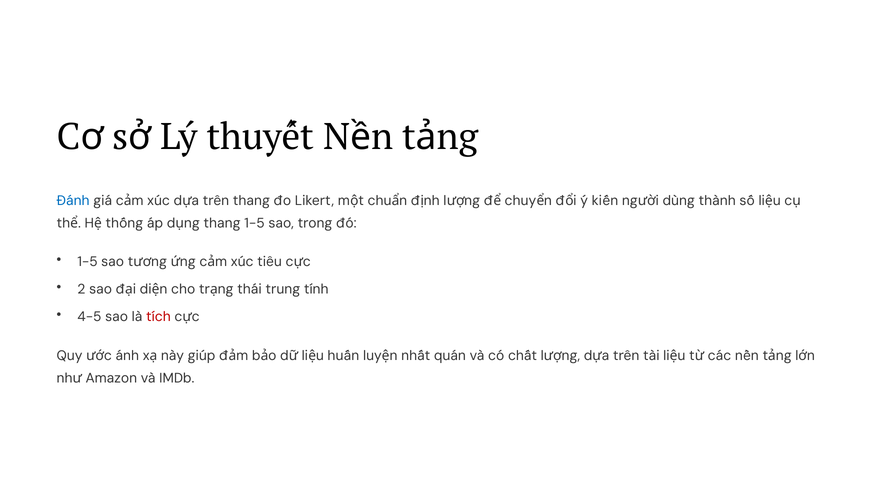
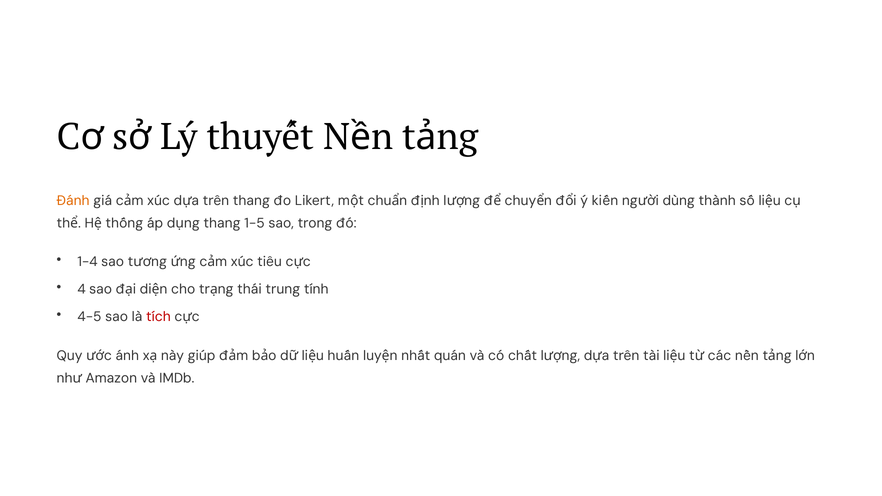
Đánh colour: blue -> orange
1-5 at (87, 262): 1-5 -> 1-4
2: 2 -> 4
